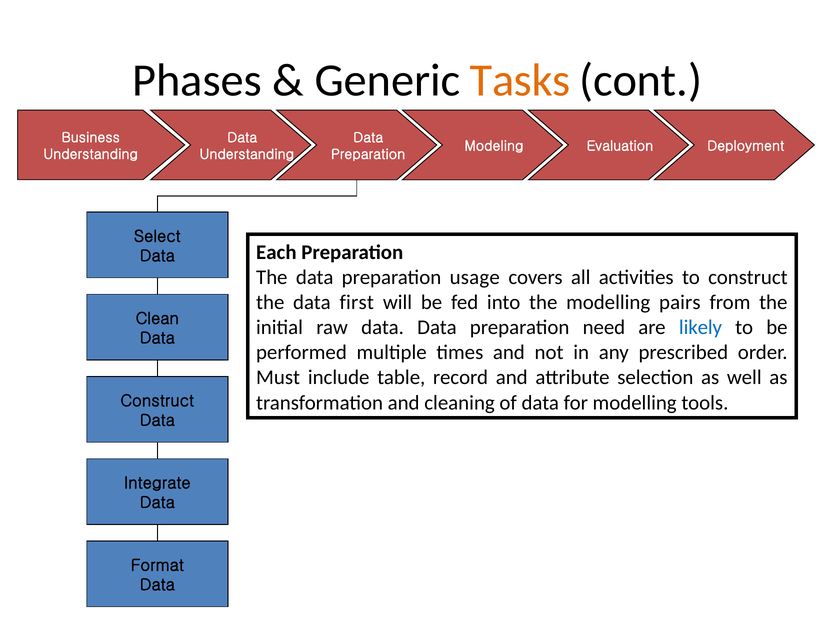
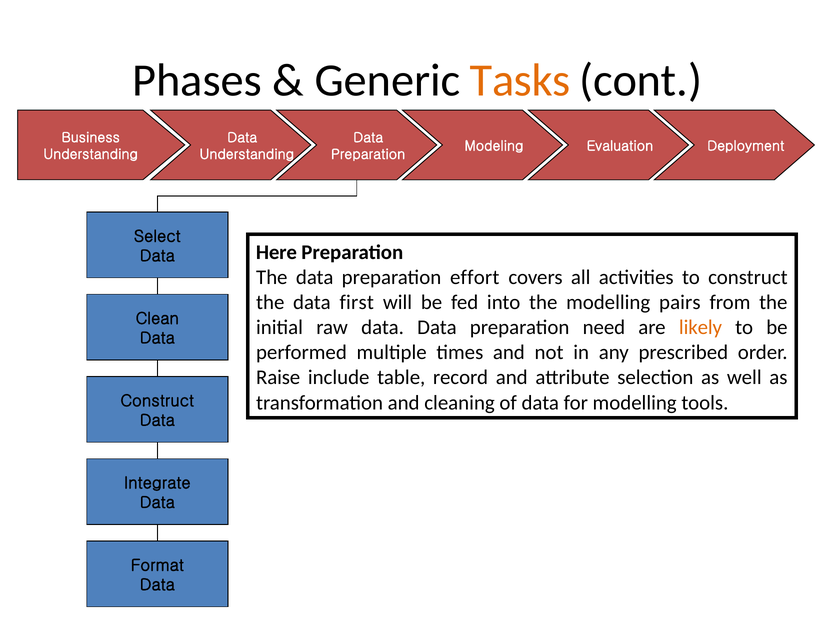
Each: Each -> Here
usage: usage -> effort
likely colour: blue -> orange
Must: Must -> Raise
